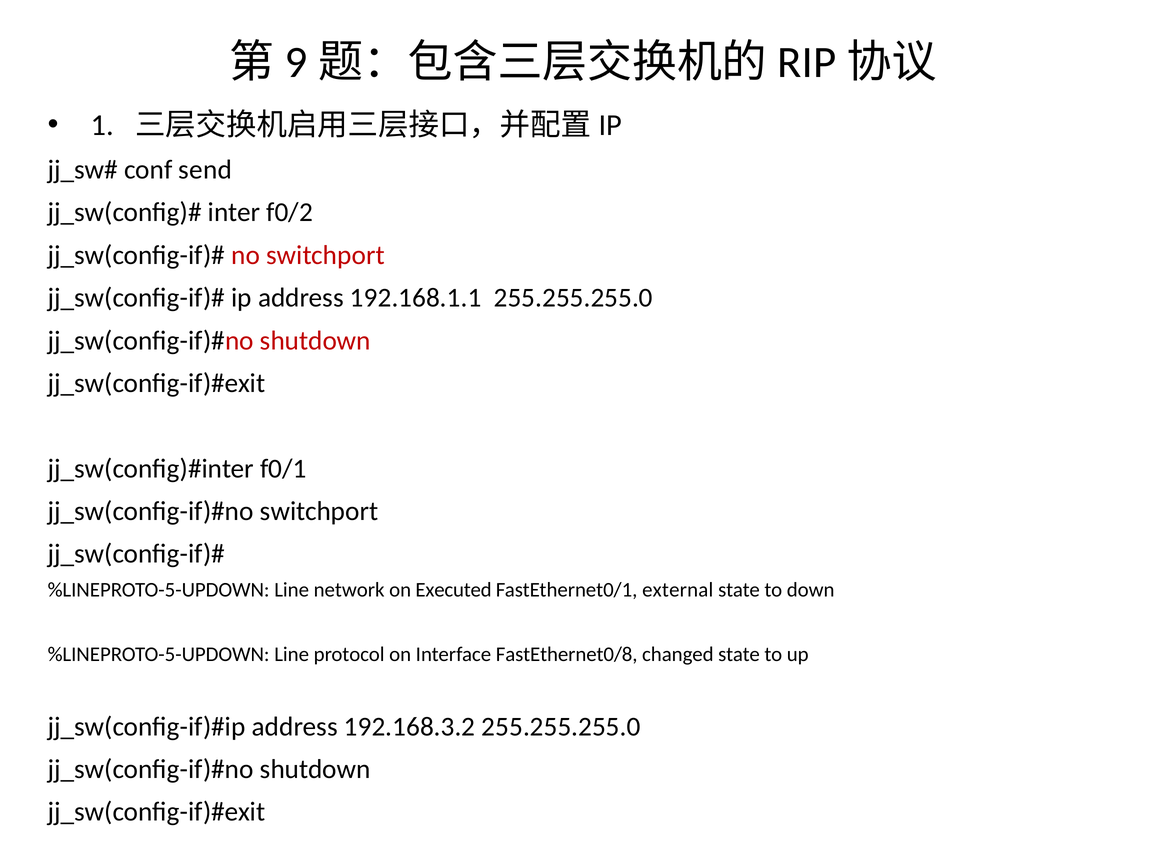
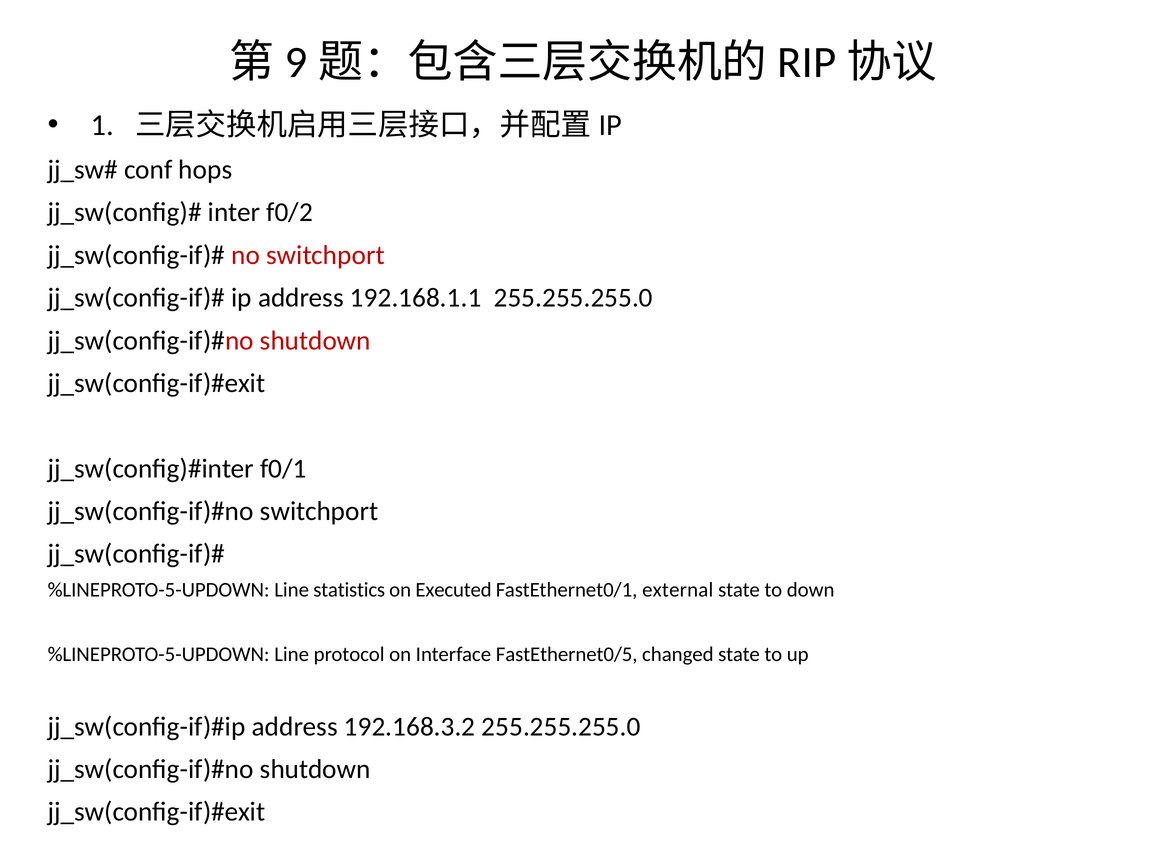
send: send -> hops
network: network -> statistics
FastEthernet0/8: FastEthernet0/8 -> FastEthernet0/5
